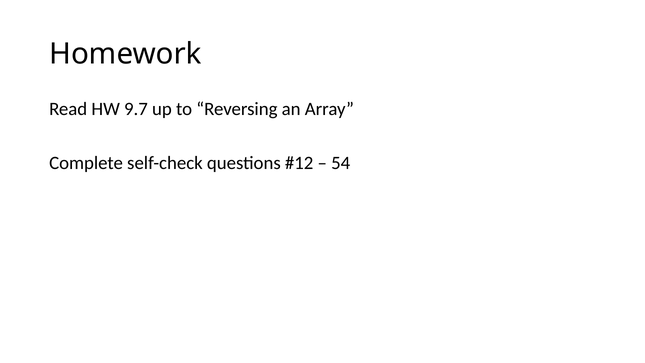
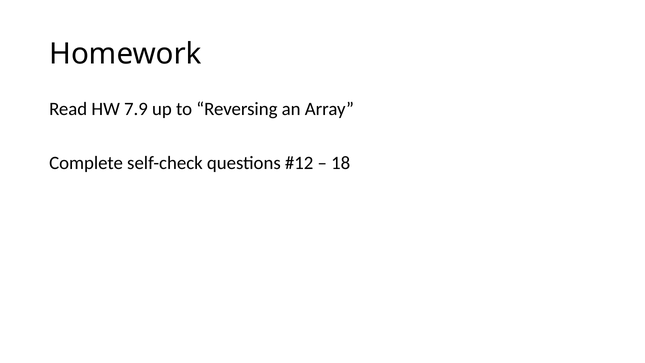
9.7: 9.7 -> 7.9
54: 54 -> 18
